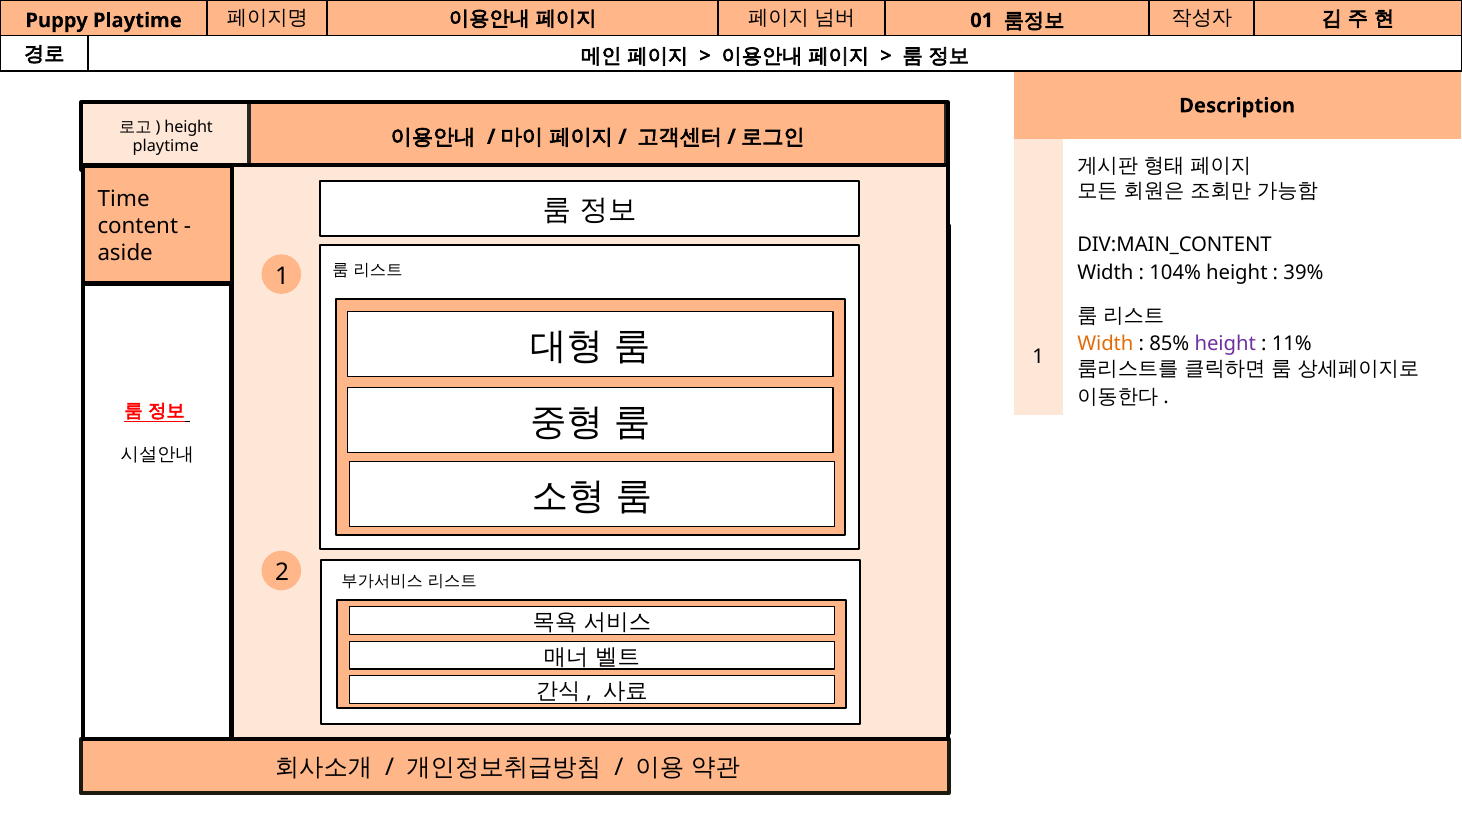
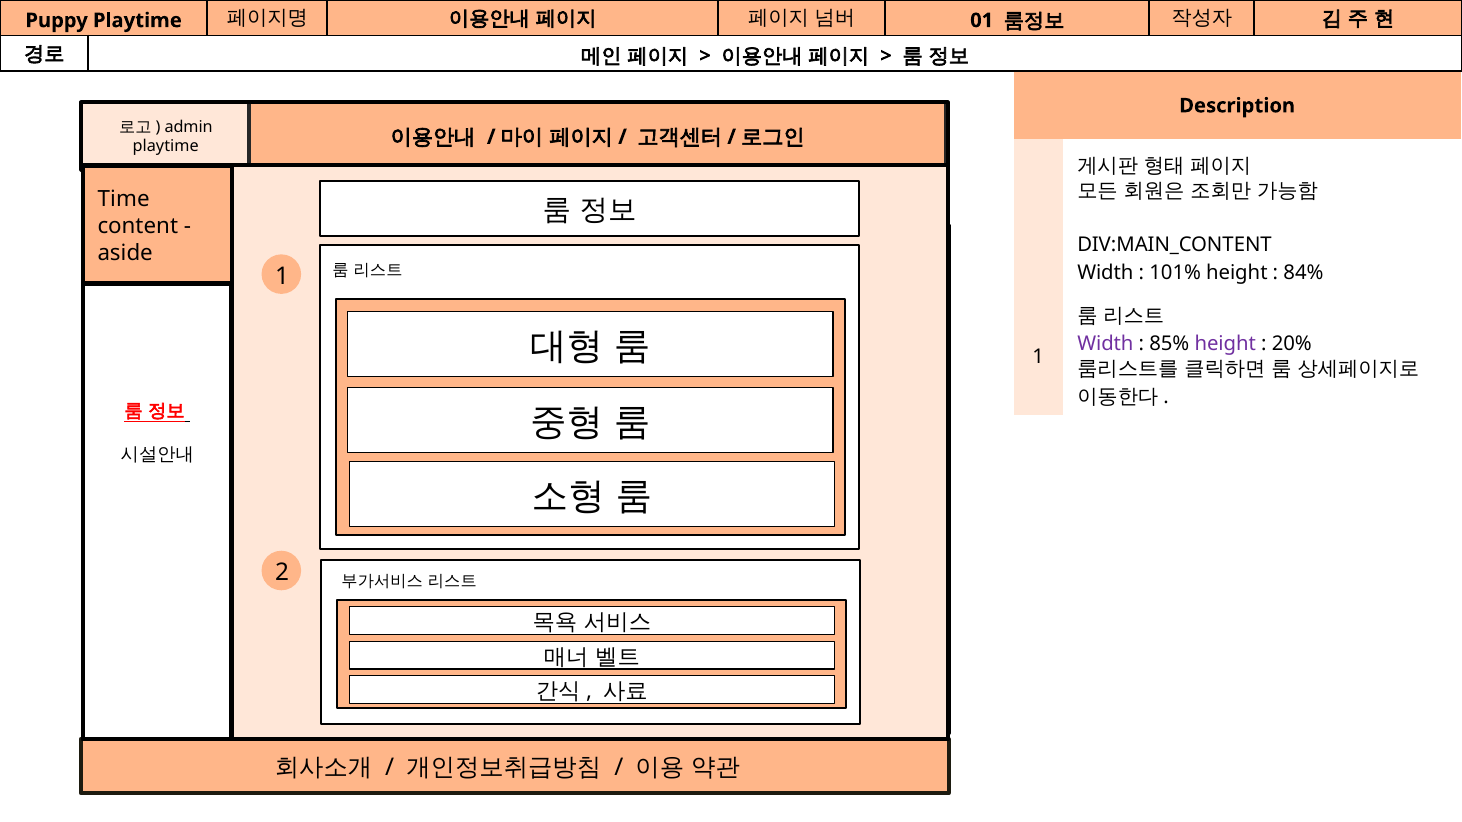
height at (189, 127): height -> admin
104%: 104% -> 101%
39%: 39% -> 84%
Width at (1105, 343) colour: orange -> purple
11%: 11% -> 20%
